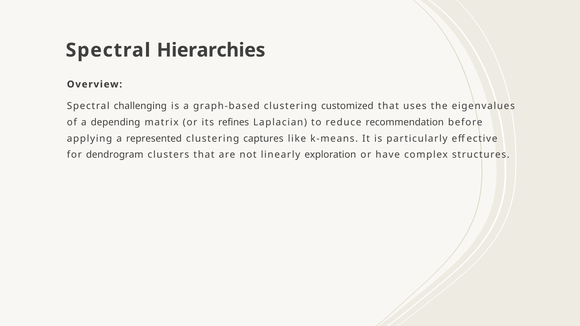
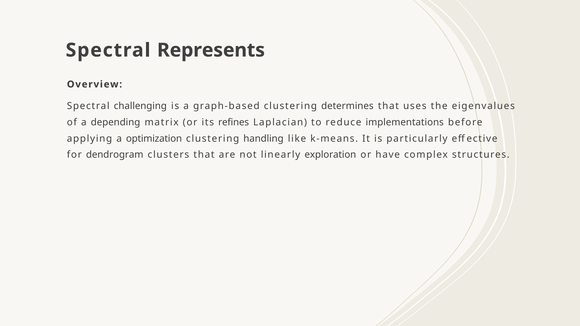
Hierarchies: Hierarchies -> Represents
customized: customized -> determines
recommendation: recommendation -> implementations
represented: represented -> optimization
captures: captures -> handling
